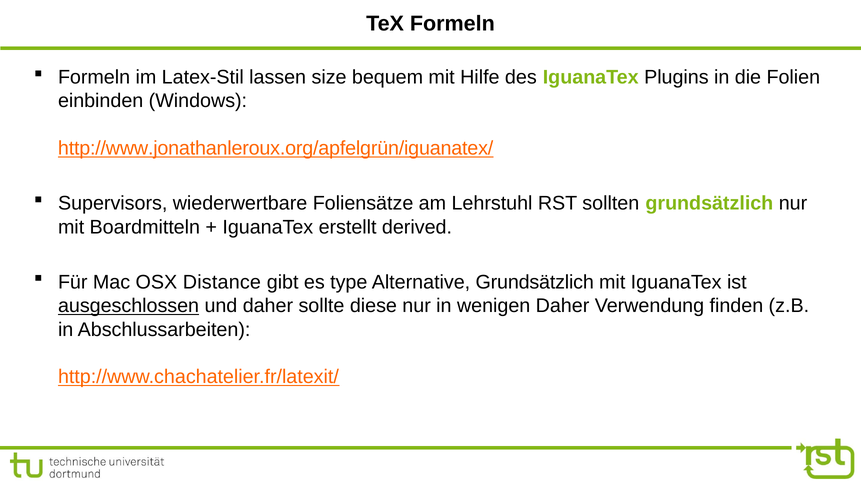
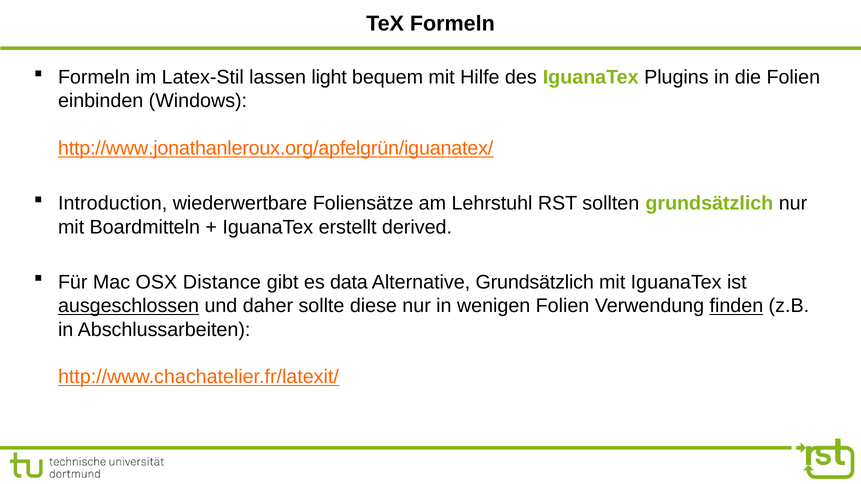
size: size -> light
Supervisors: Supervisors -> Introduction
type: type -> data
wenigen Daher: Daher -> Folien
finden underline: none -> present
